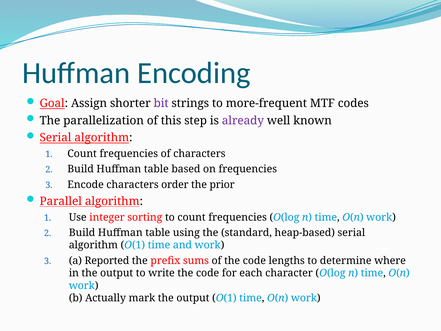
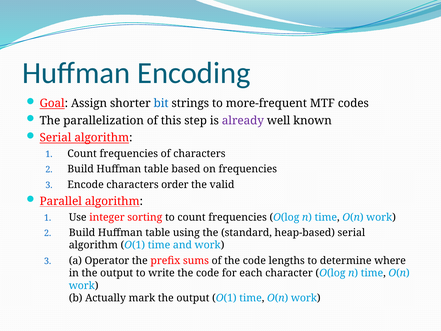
bit colour: purple -> blue
prior: prior -> valid
Reported: Reported -> Operator
